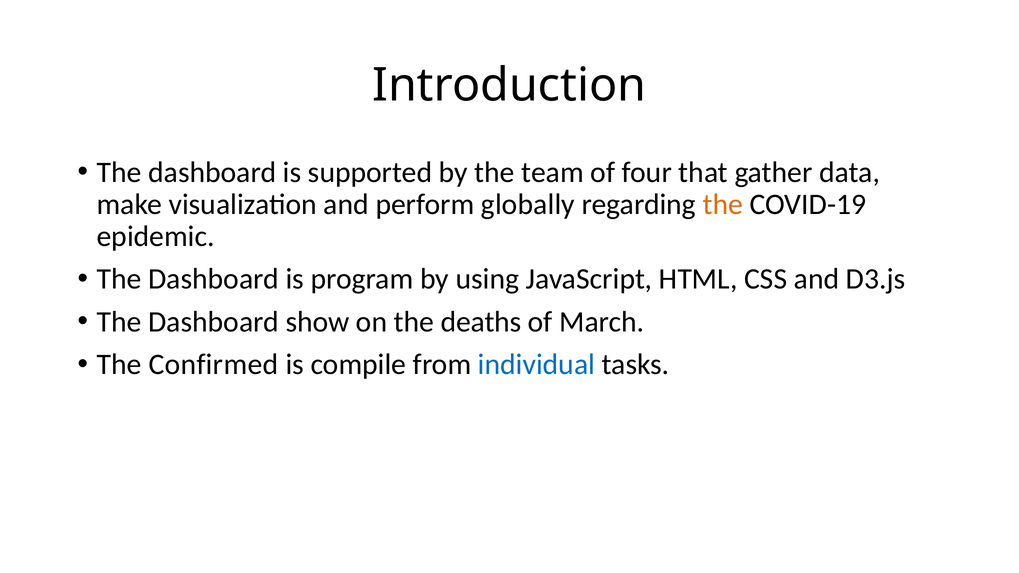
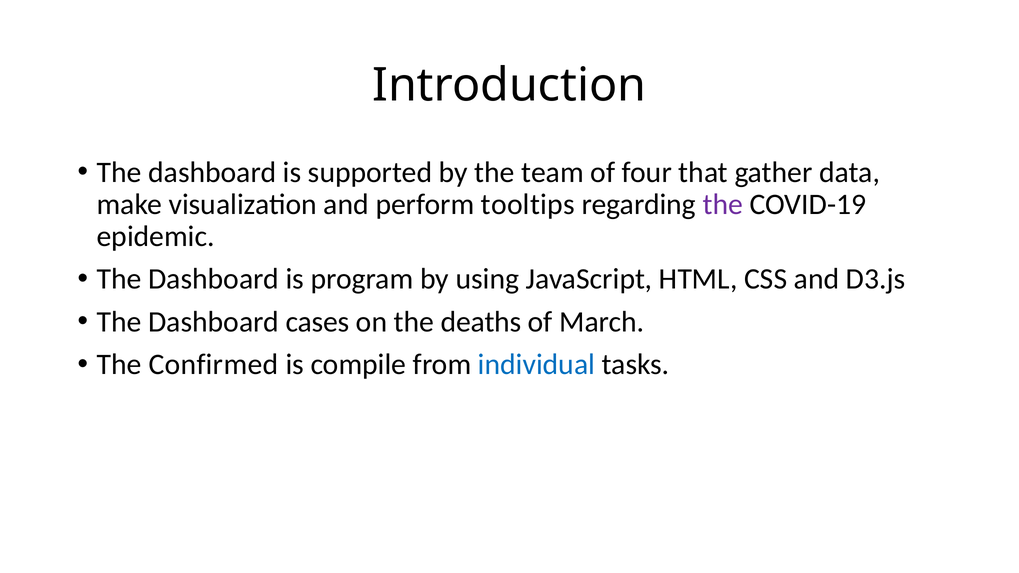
globally: globally -> tooltips
the at (723, 204) colour: orange -> purple
show: show -> cases
